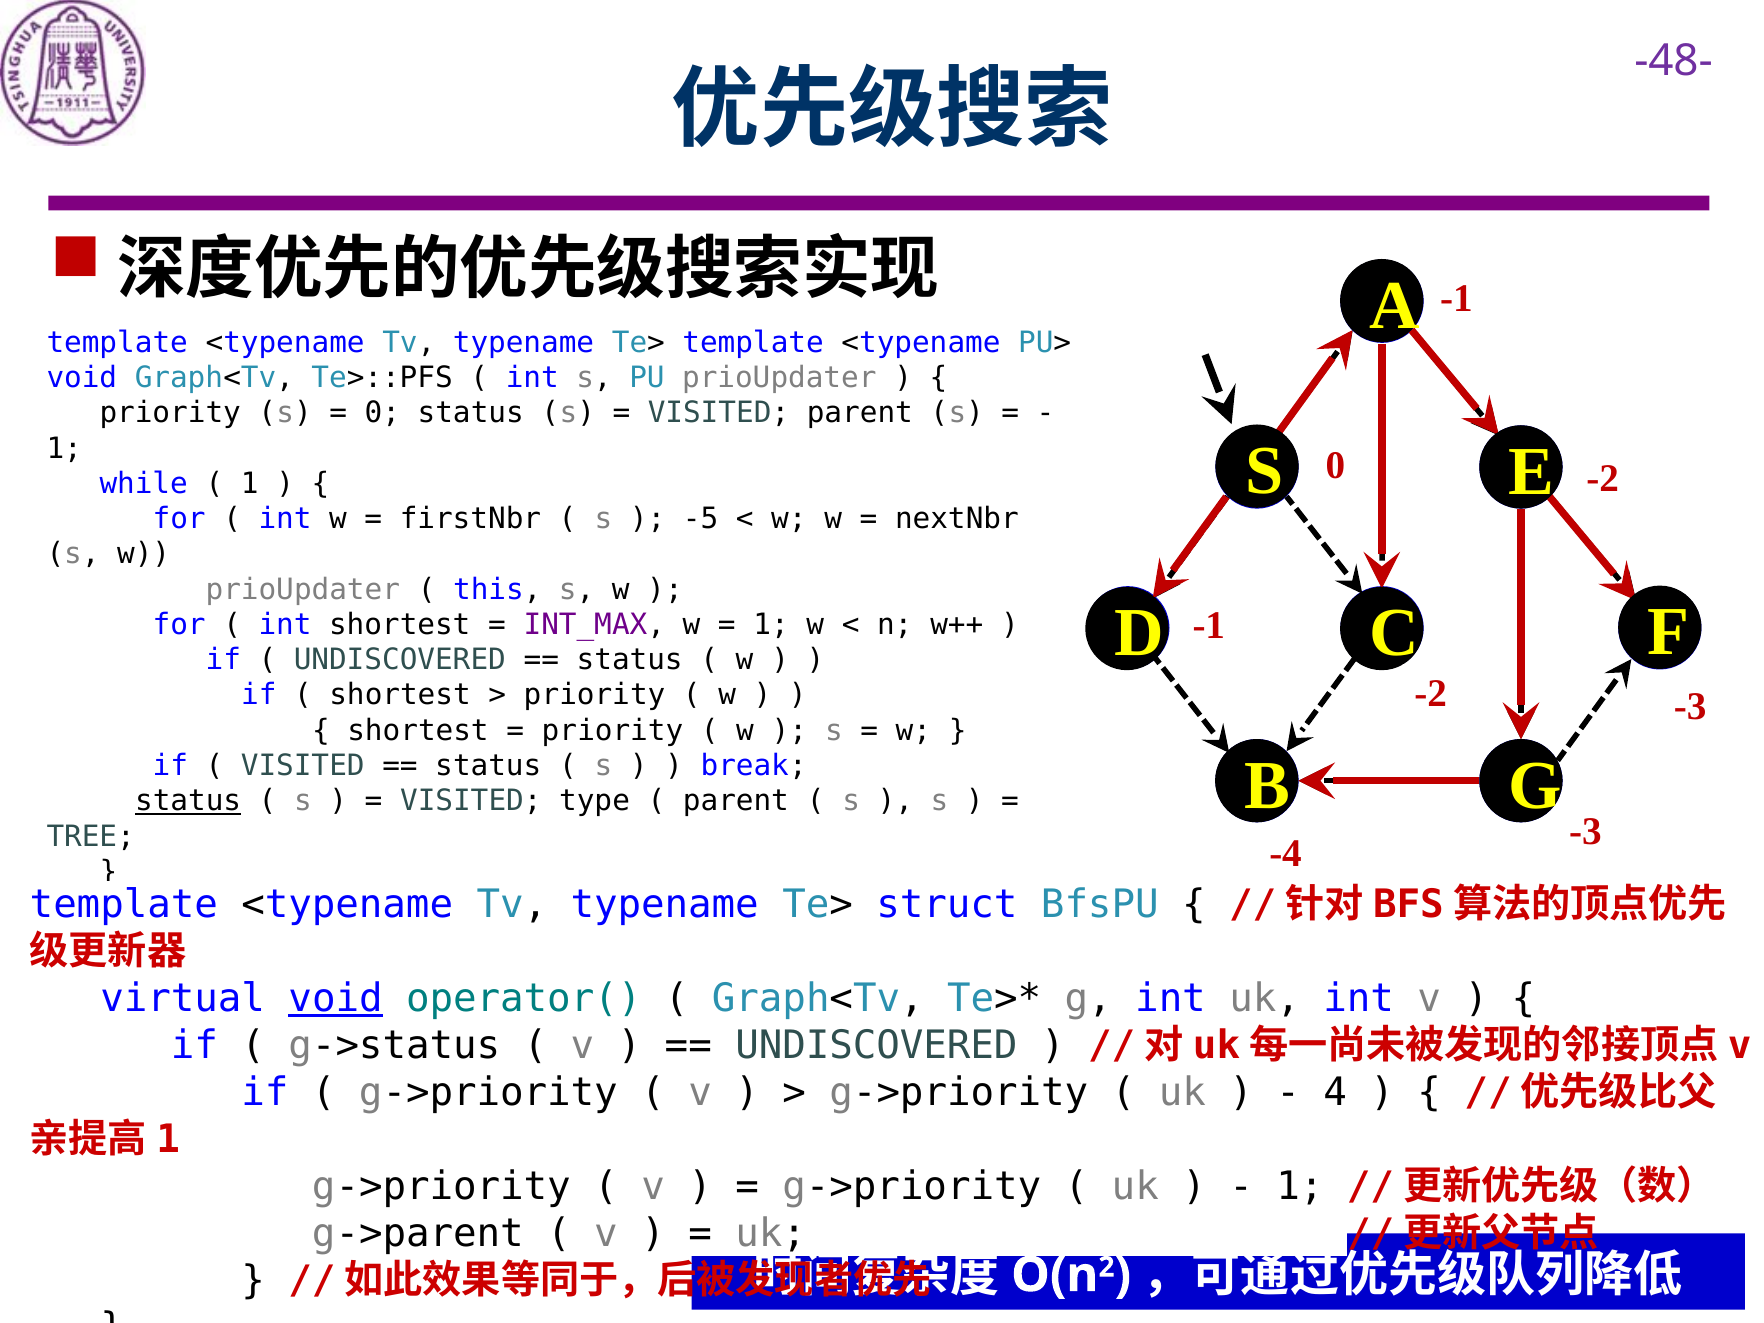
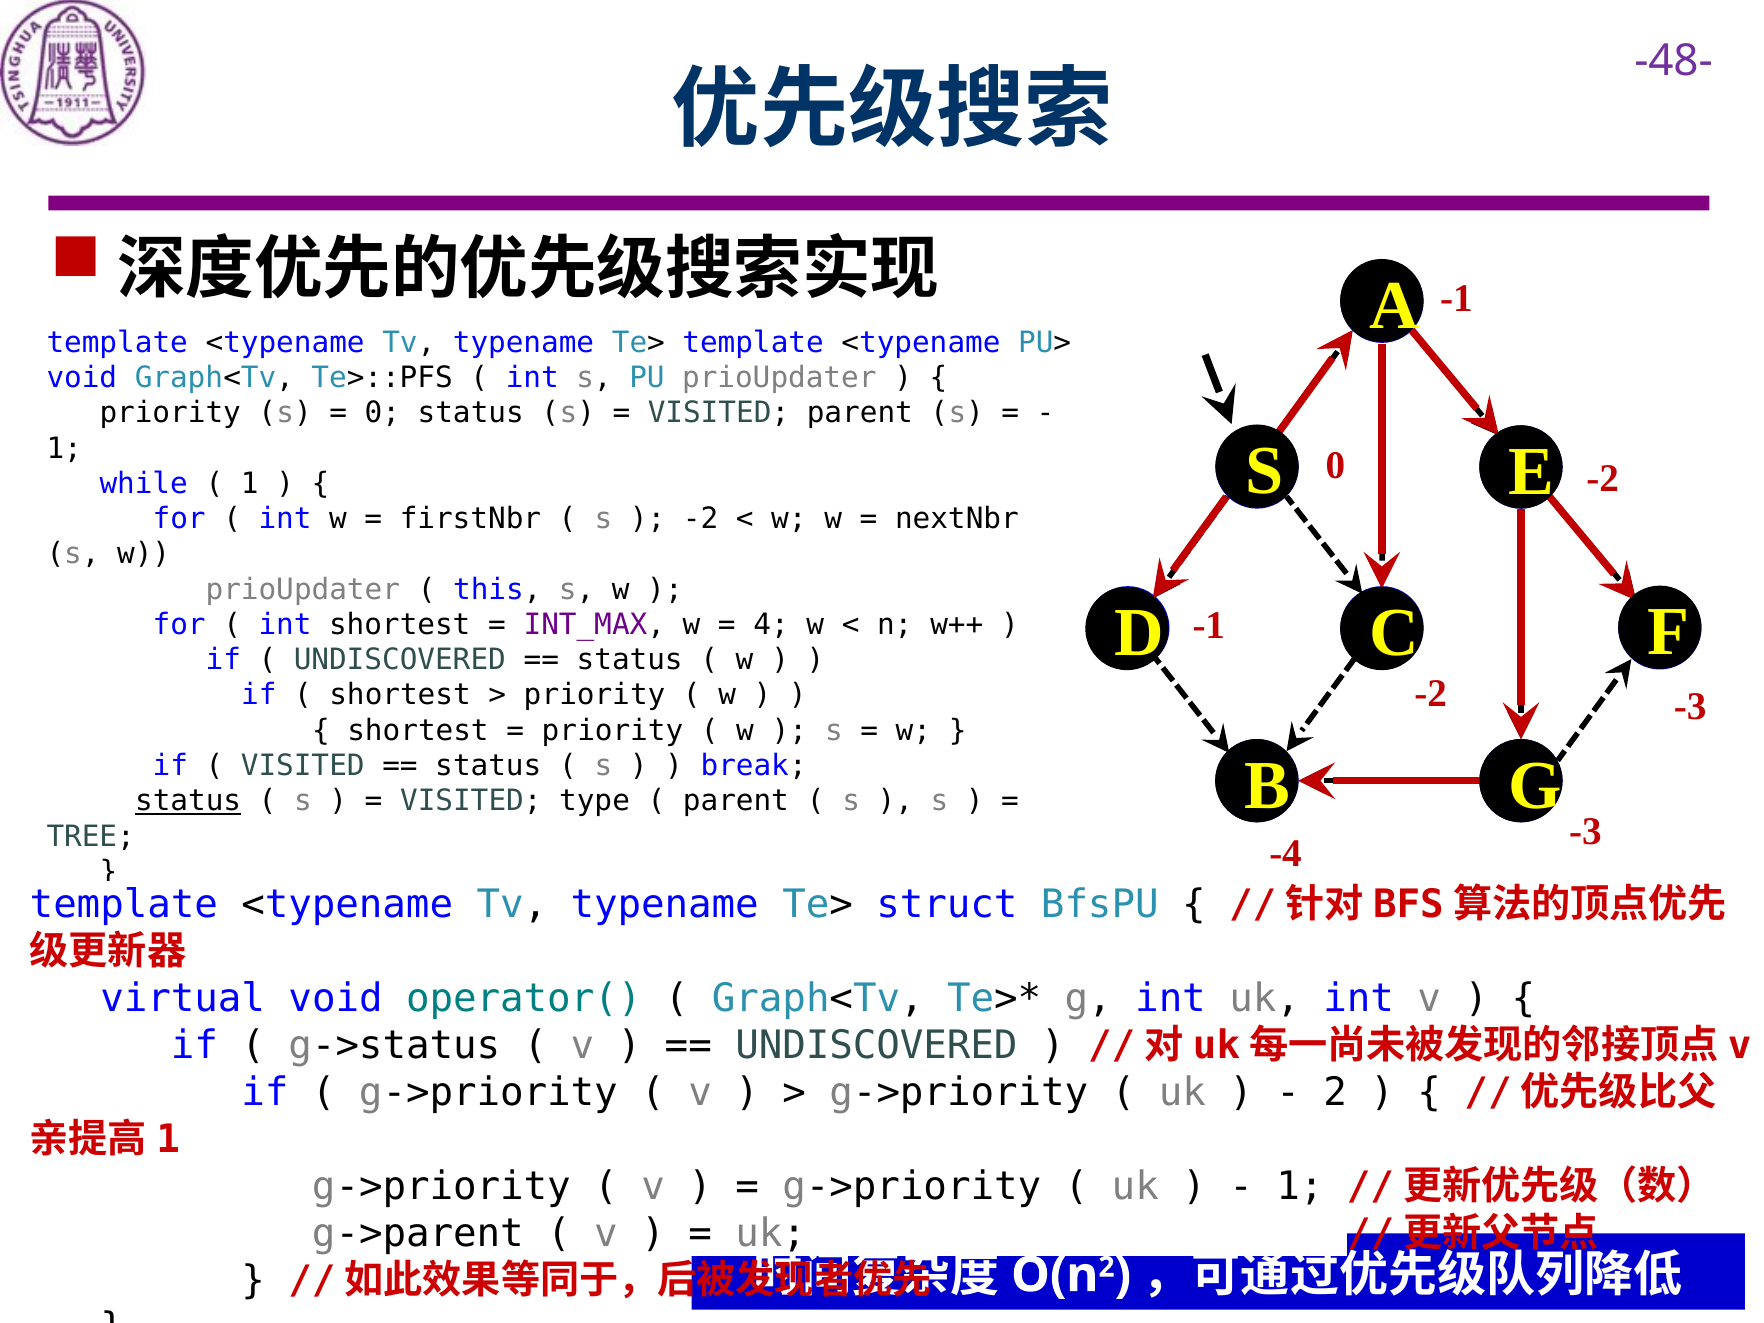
-5 at (700, 519): -5 -> -2
1 at (771, 625): 1 -> 4
void at (336, 999) underline: present -> none
4: 4 -> 2
